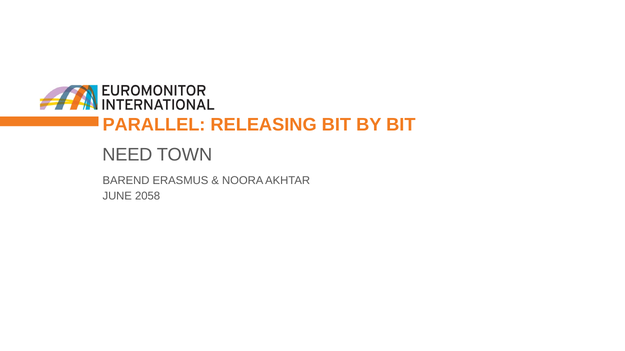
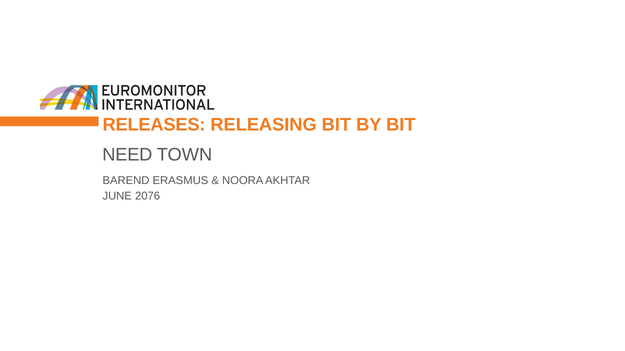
PARALLEL: PARALLEL -> RELEASES
2058: 2058 -> 2076
